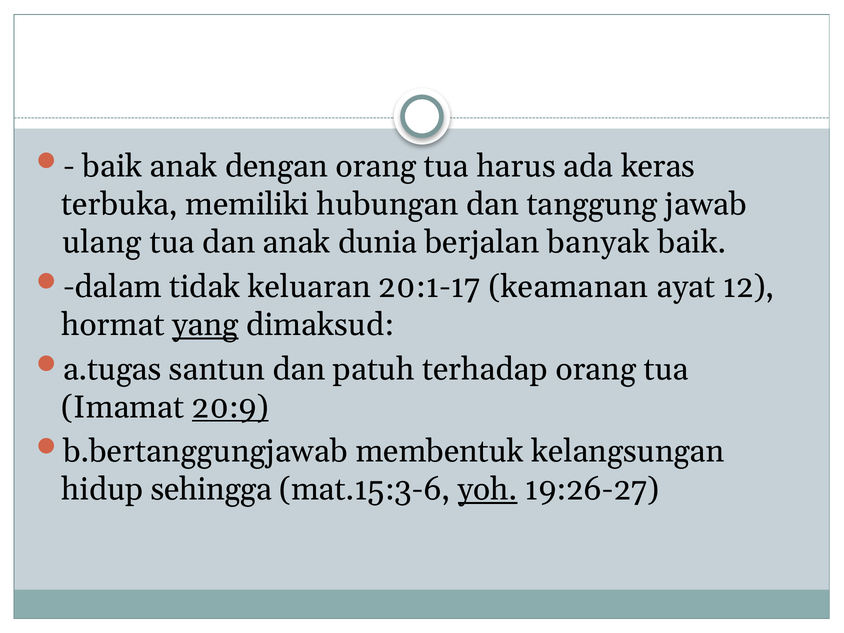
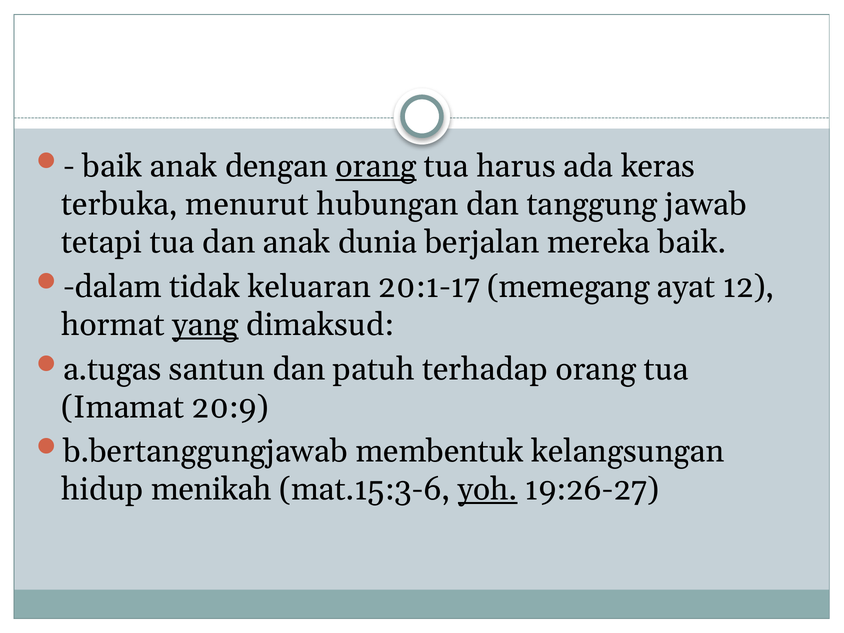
orang at (376, 166) underline: none -> present
memiliki: memiliki -> menurut
ulang: ulang -> tetapi
banyak: banyak -> mereka
keamanan: keamanan -> memegang
20:9 underline: present -> none
sehingga: sehingga -> menikah
